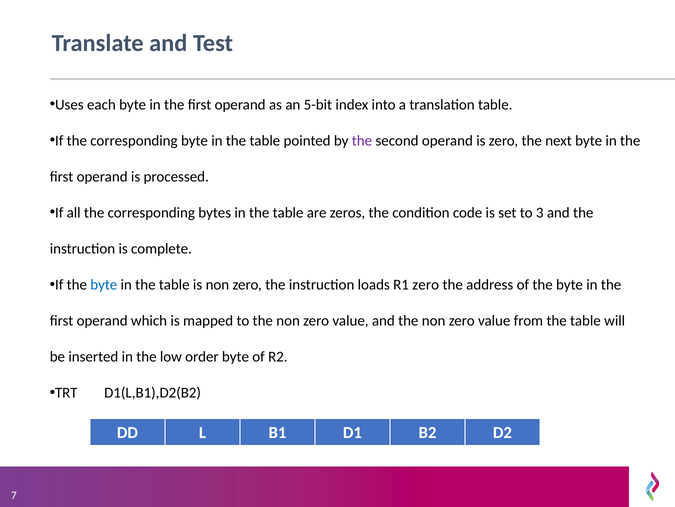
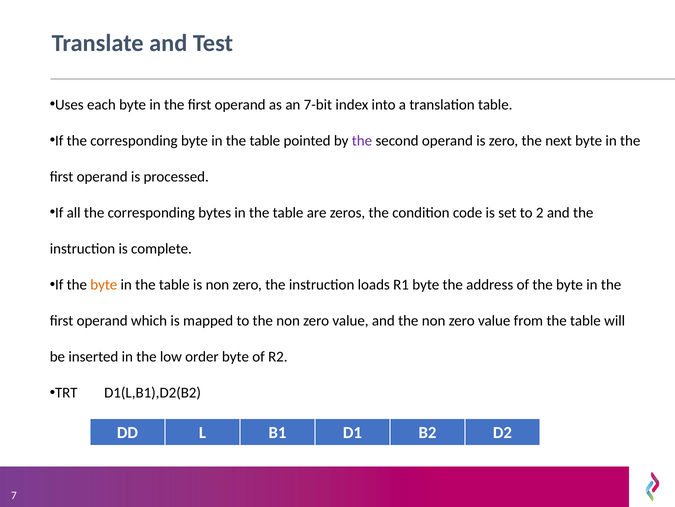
5-bit: 5-bit -> 7-bit
3: 3 -> 2
byte at (104, 284) colour: blue -> orange
R1 zero: zero -> byte
